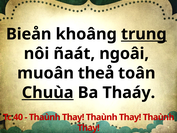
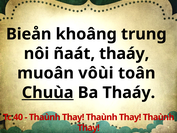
trung underline: present -> none
ñaát ngoâi: ngoâi -> thaáy
theå: theå -> vôùi
